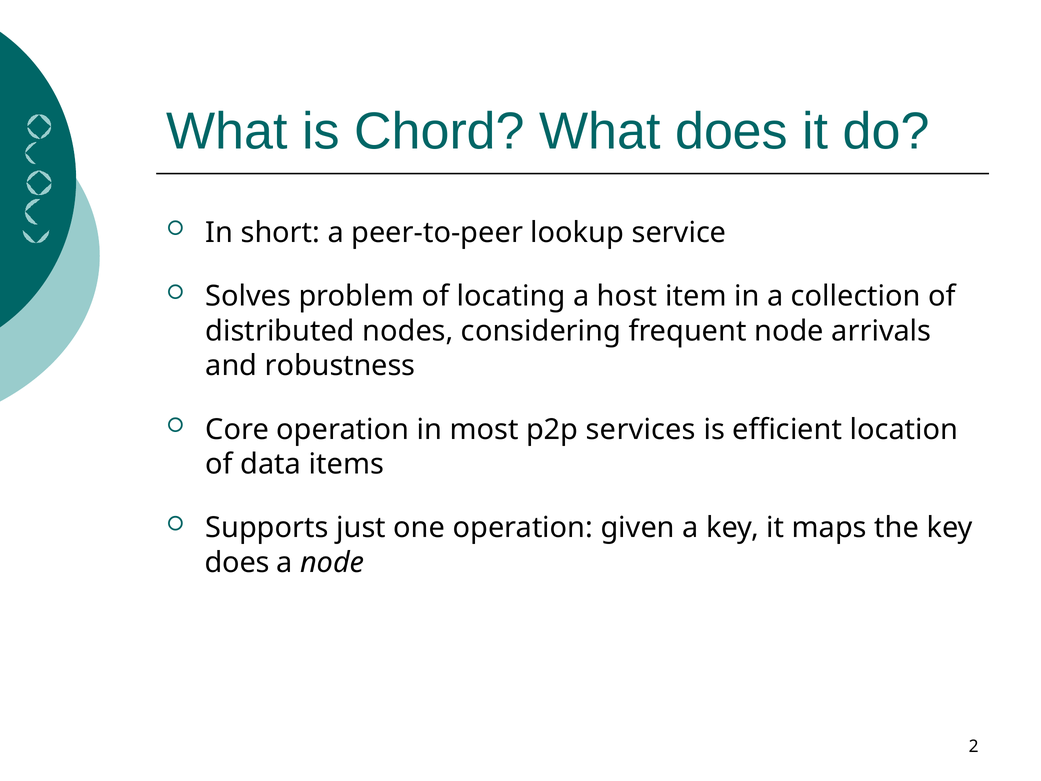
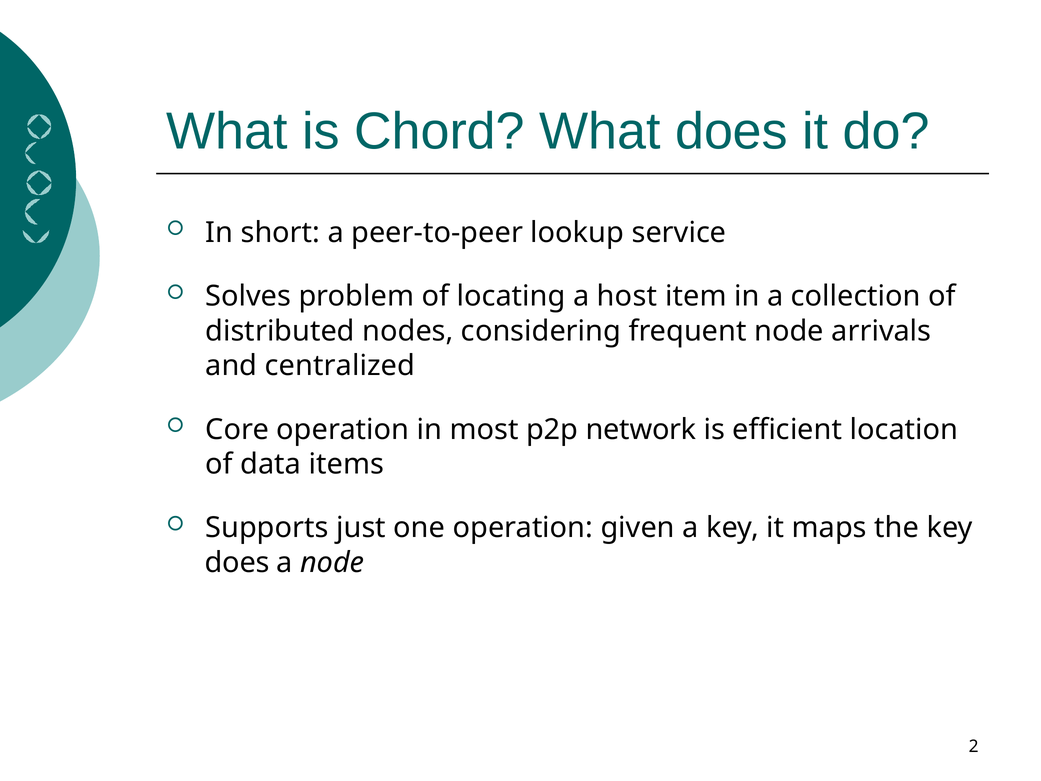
robustness: robustness -> centralized
services: services -> network
